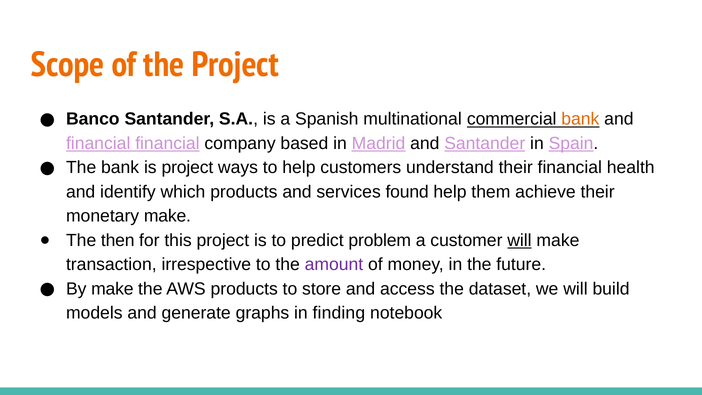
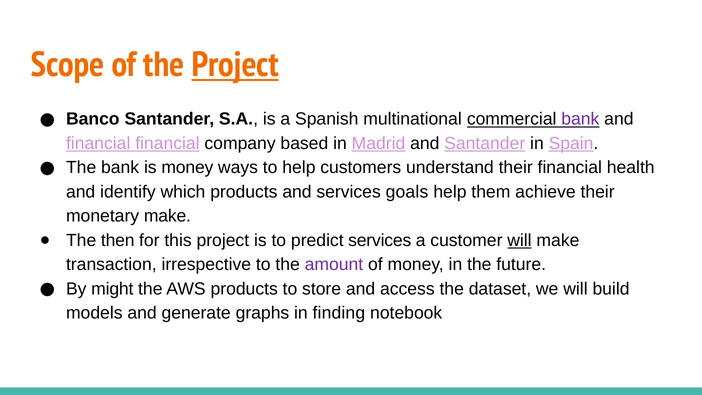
Project at (235, 65) underline: none -> present
bank at (580, 119) colour: orange -> purple
is project: project -> money
found: found -> goals
predict problem: problem -> services
By make: make -> might
